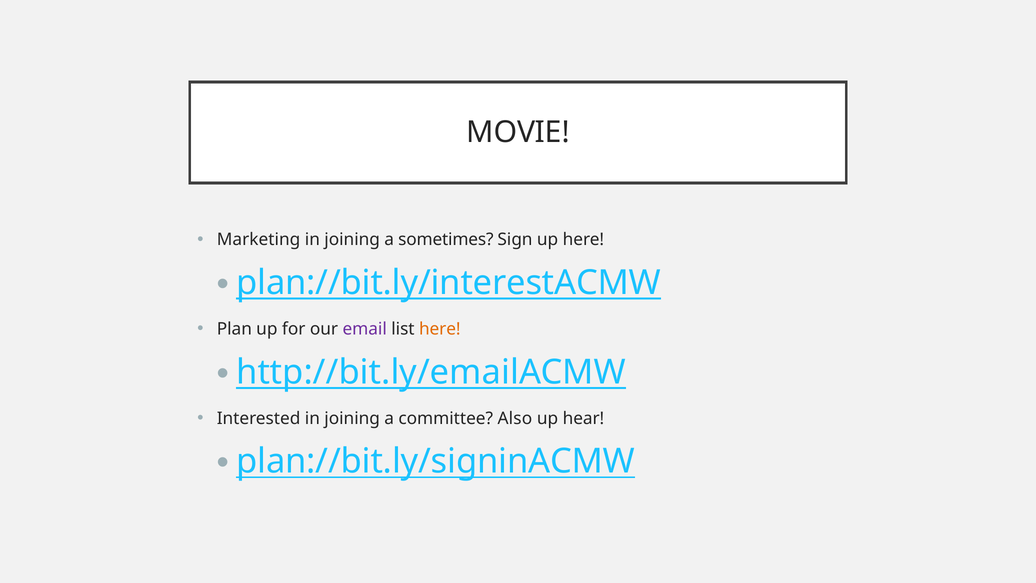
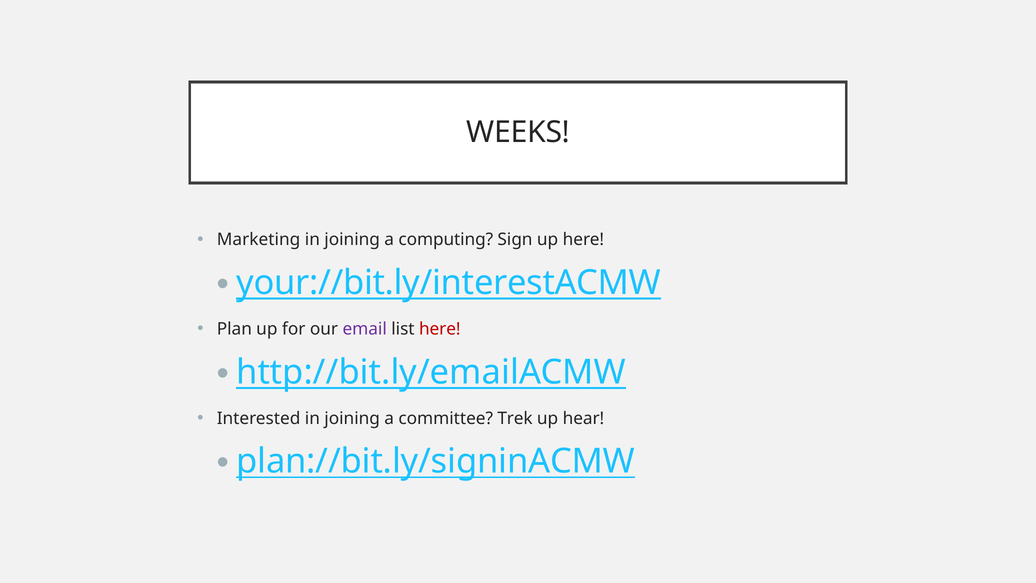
MOVIE: MOVIE -> WEEKS
sometimes: sometimes -> computing
plan://bit.ly/interestACMW: plan://bit.ly/interestACMW -> your://bit.ly/interestACMW
here at (440, 329) colour: orange -> red
Also: Also -> Trek
